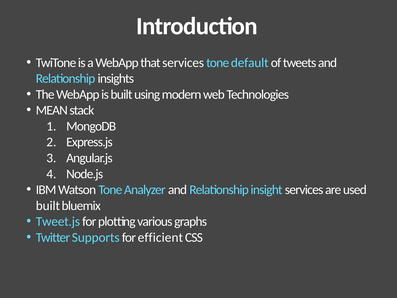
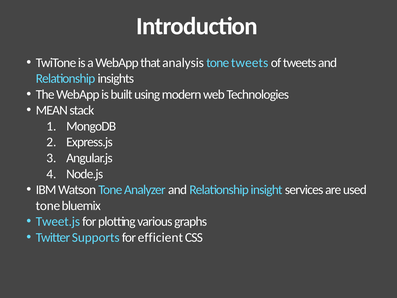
that services: services -> analysis
tone default: default -> tweets
built at (48, 206): built -> tone
